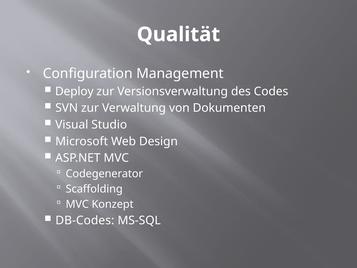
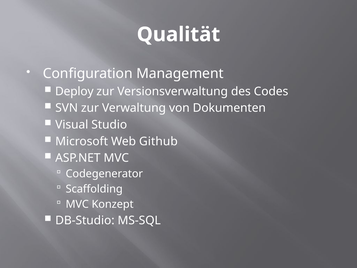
Design: Design -> Github
DB-Codes: DB-Codes -> DB-Studio
